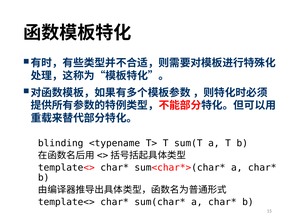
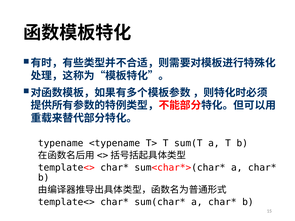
blinding: blinding -> typename
